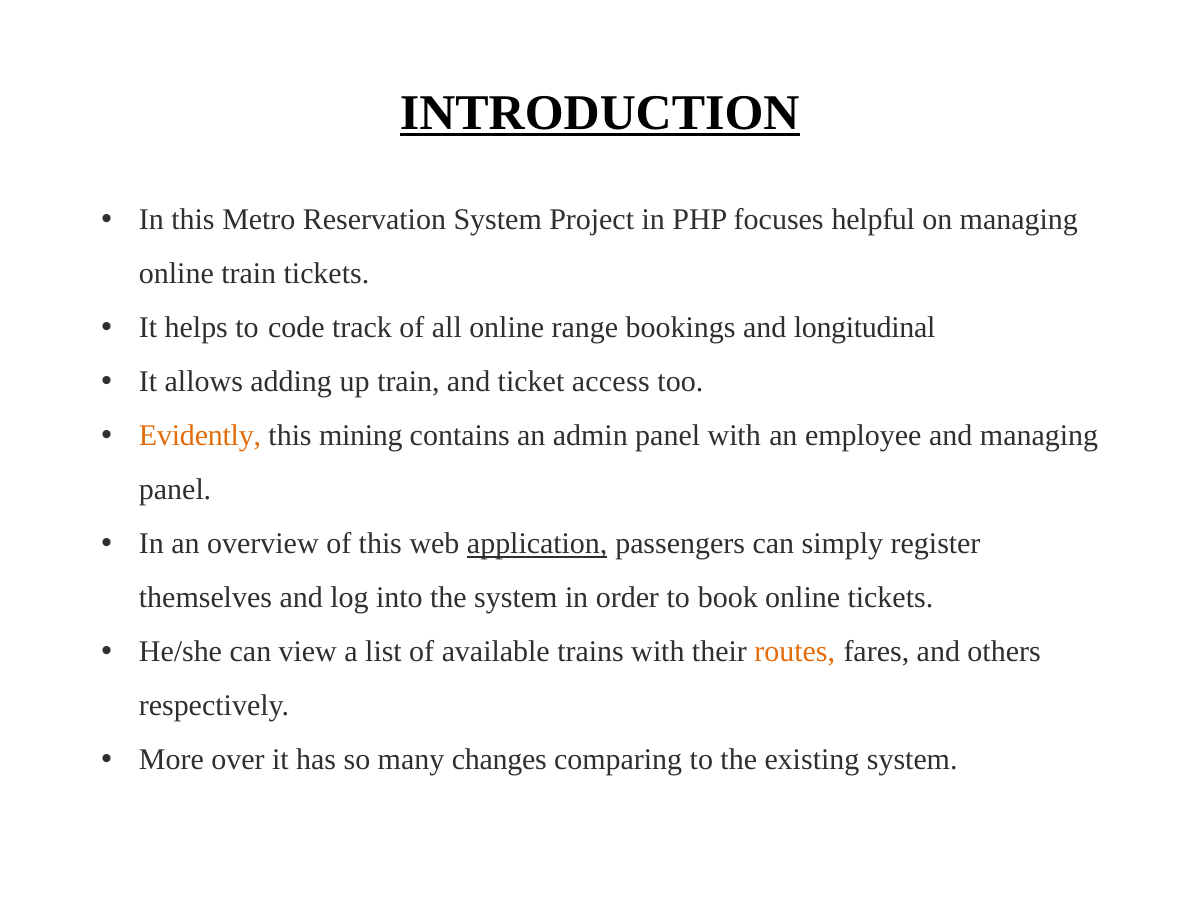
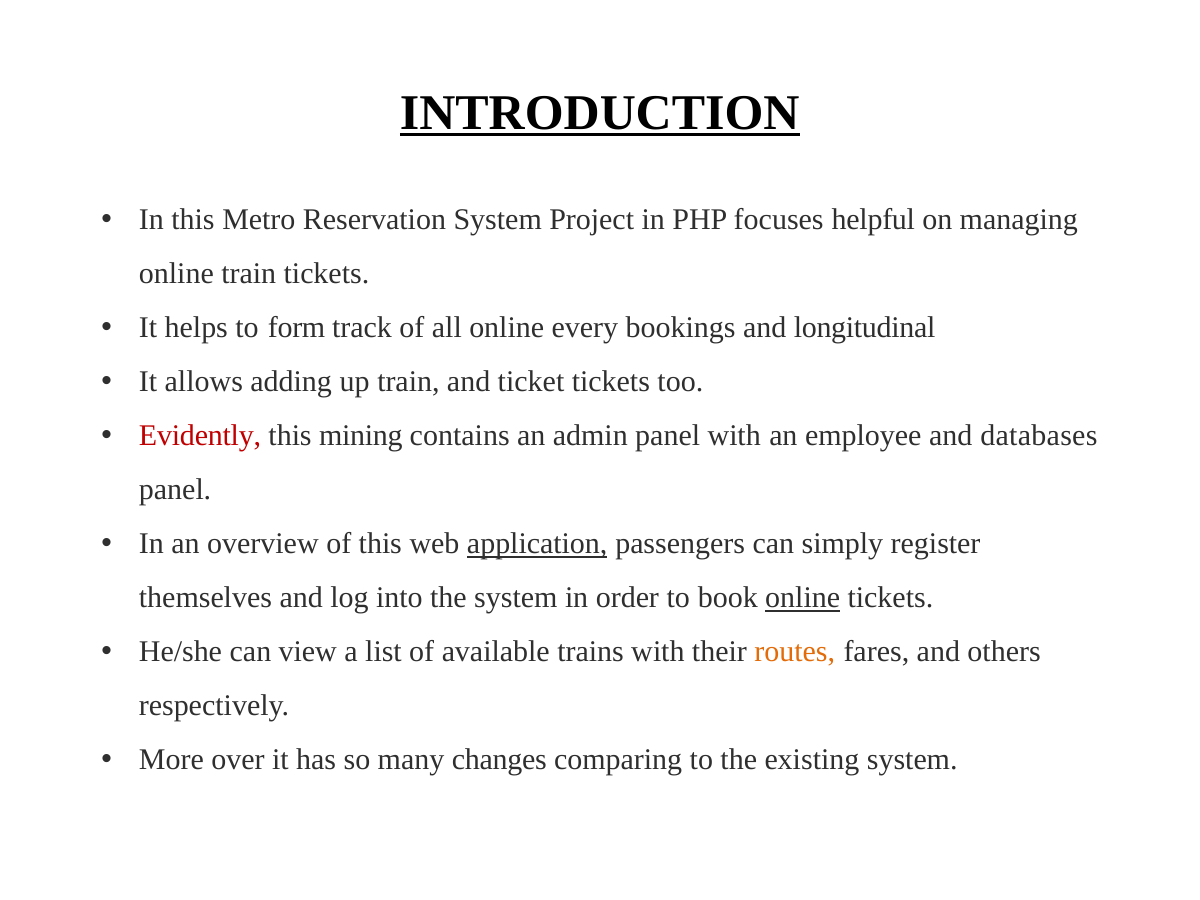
code: code -> form
range: range -> every
ticket access: access -> tickets
Evidently colour: orange -> red
and managing: managing -> databases
online at (803, 598) underline: none -> present
